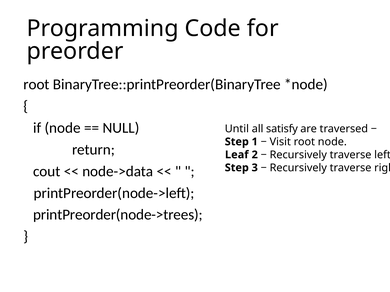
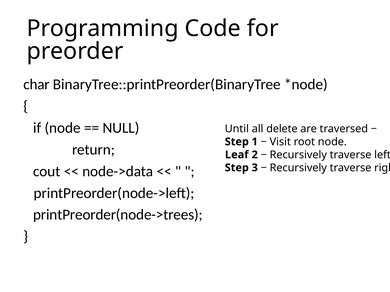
root at (36, 84): root -> char
satisfy: satisfy -> delete
